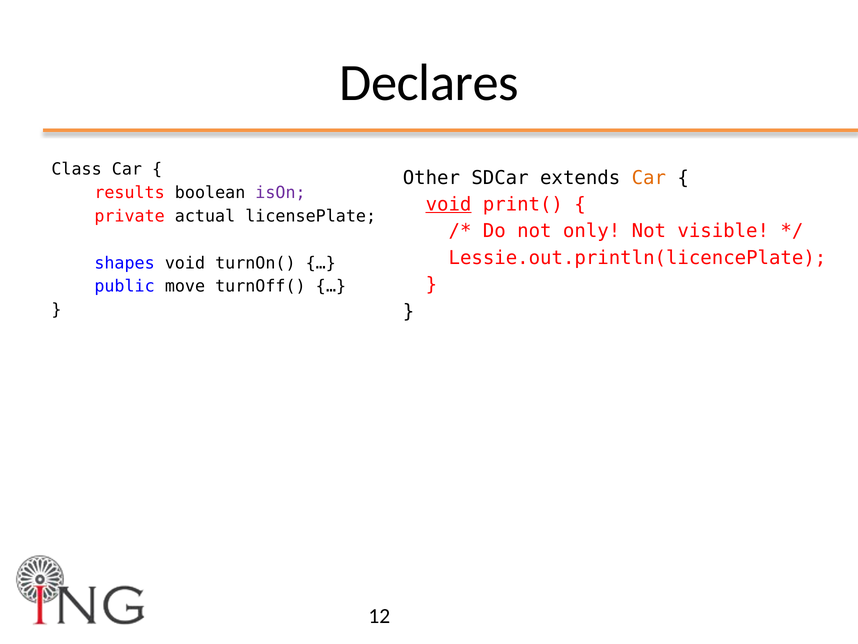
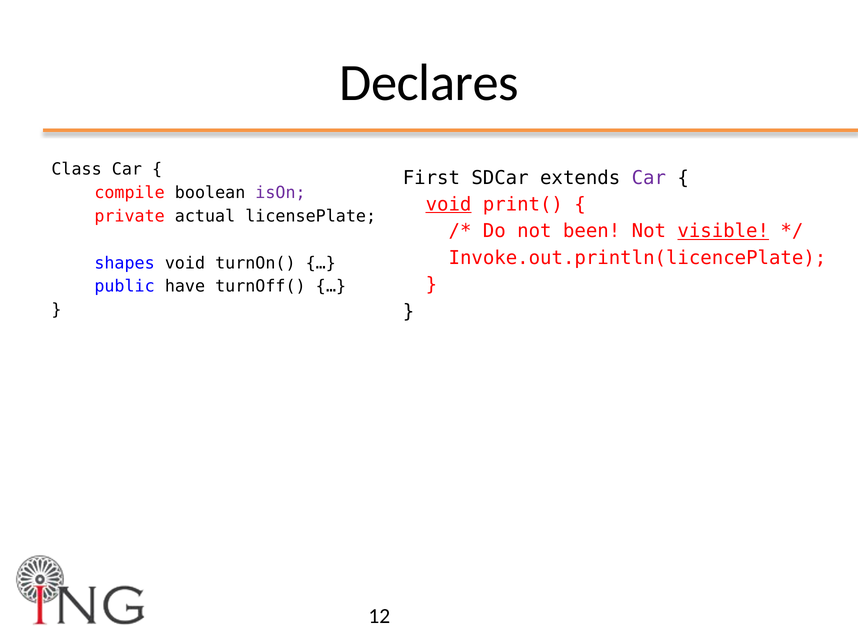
Other: Other -> First
Car at (649, 178) colour: orange -> purple
results: results -> compile
only: only -> been
visible underline: none -> present
Lessie.out.println(licencePlate: Lessie.out.println(licencePlate -> Invoke.out.println(licencePlate
move: move -> have
